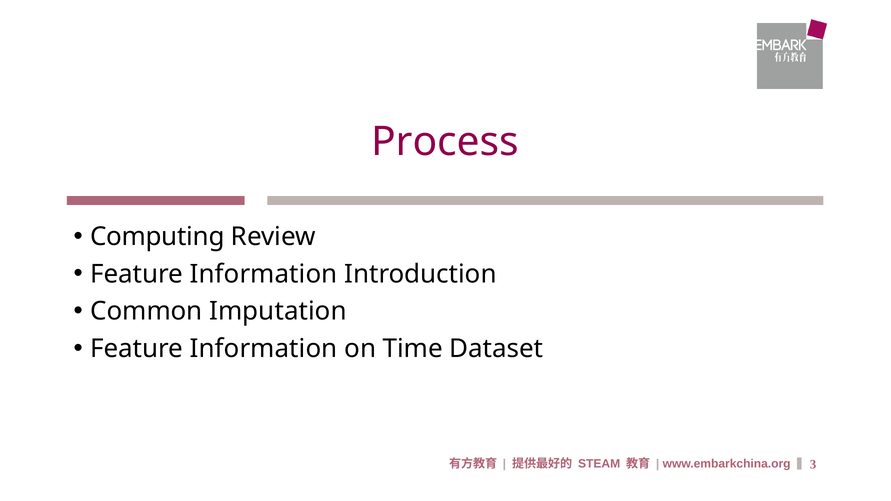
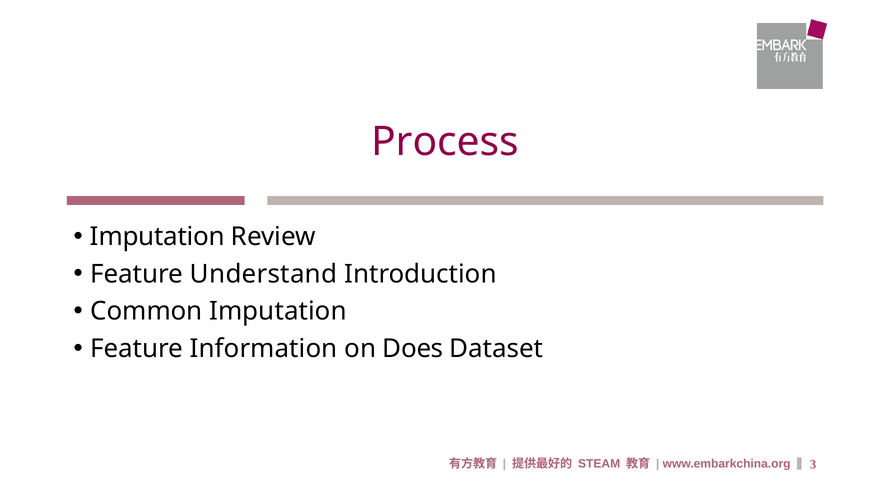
Computing at (157, 237): Computing -> Imputation
Information at (264, 274): Information -> Understand
Time: Time -> Does
